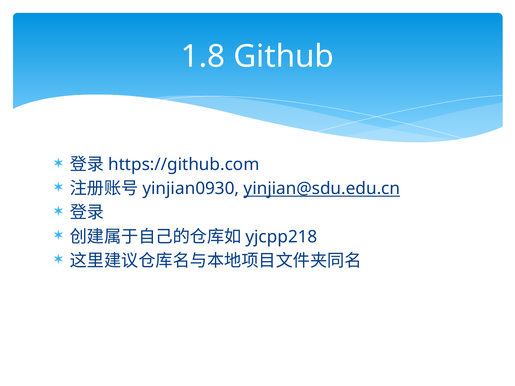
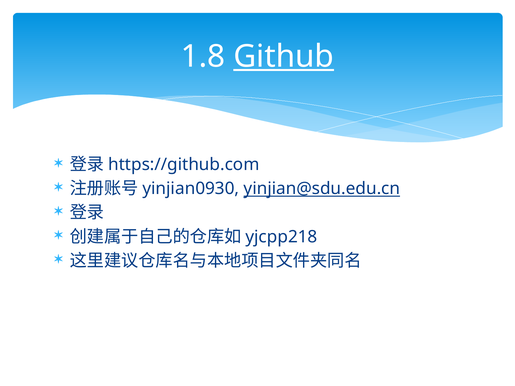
Github underline: none -> present
